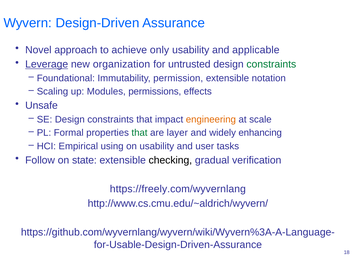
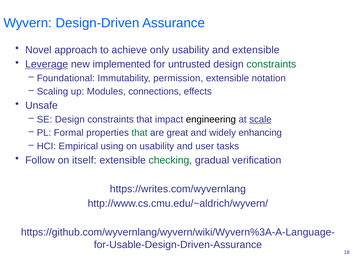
and applicable: applicable -> extensible
organization: organization -> implemented
permissions: permissions -> connections
engineering colour: orange -> black
scale underline: none -> present
layer: layer -> great
state: state -> itself
checking colour: black -> green
https://freely.com/wyvernlang: https://freely.com/wyvernlang -> https://writes.com/wyvernlang
